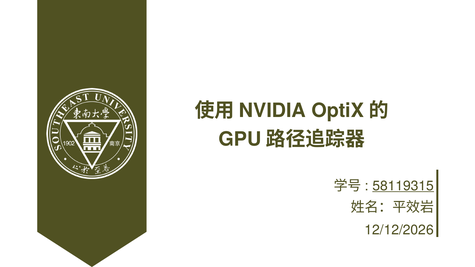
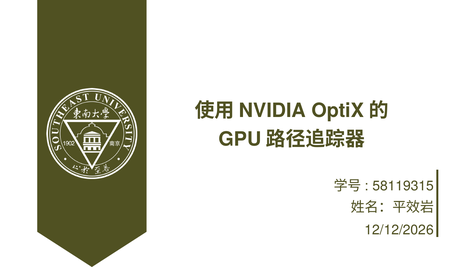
58119315 underline: present -> none
